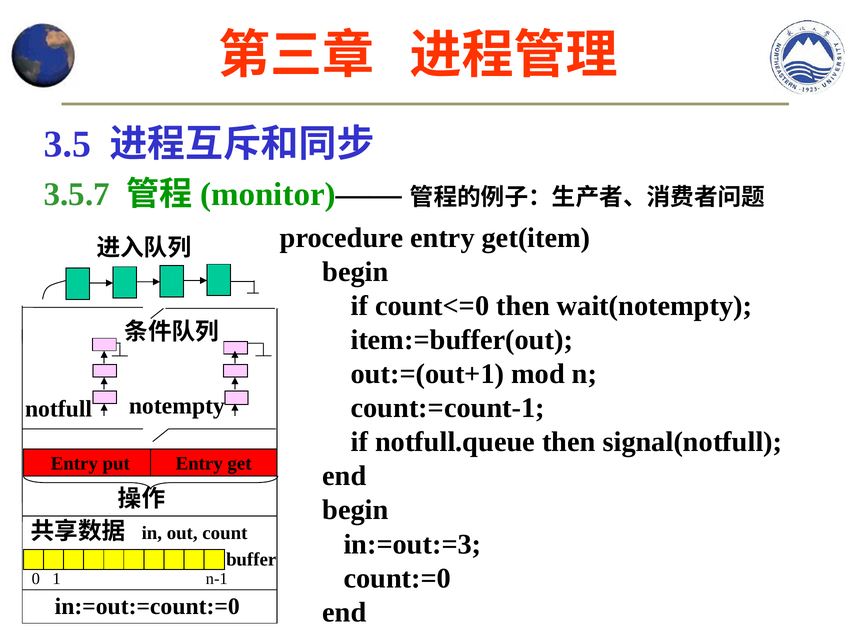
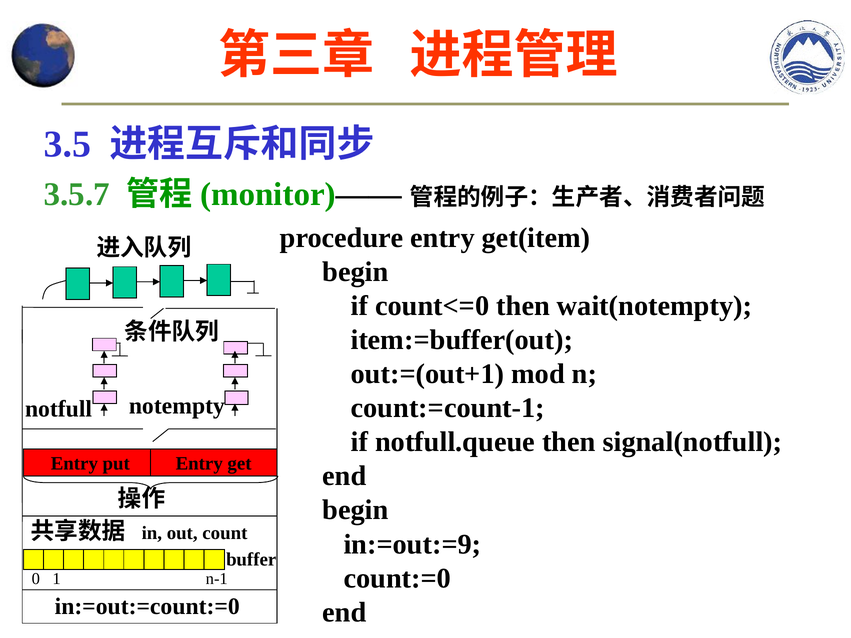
in:=out:=3: in:=out:=3 -> in:=out:=9
